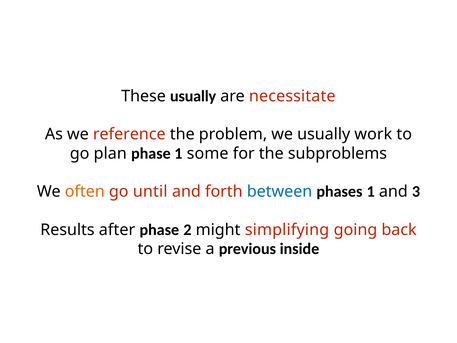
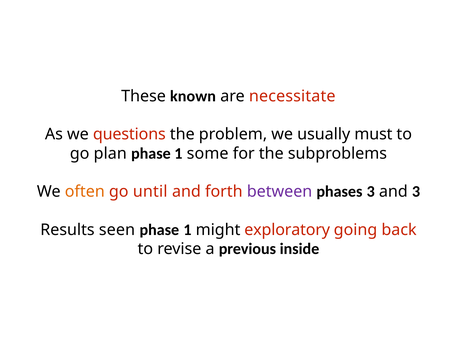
These usually: usually -> known
reference: reference -> questions
work: work -> must
between colour: blue -> purple
phases 1: 1 -> 3
after: after -> seen
2 at (187, 230): 2 -> 1
simplifying: simplifying -> exploratory
